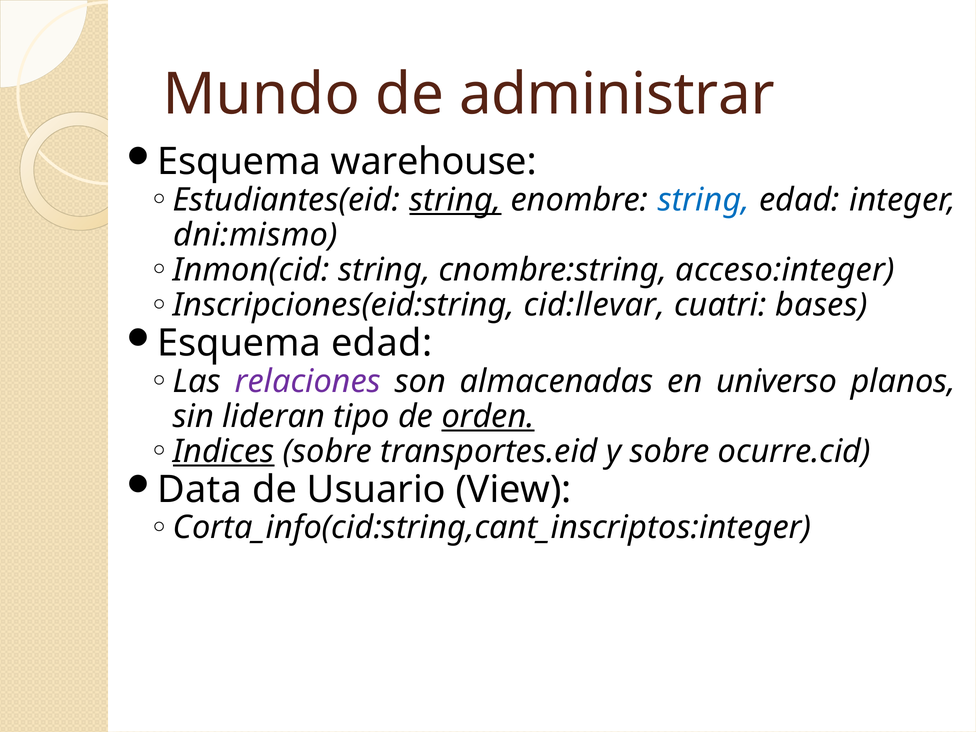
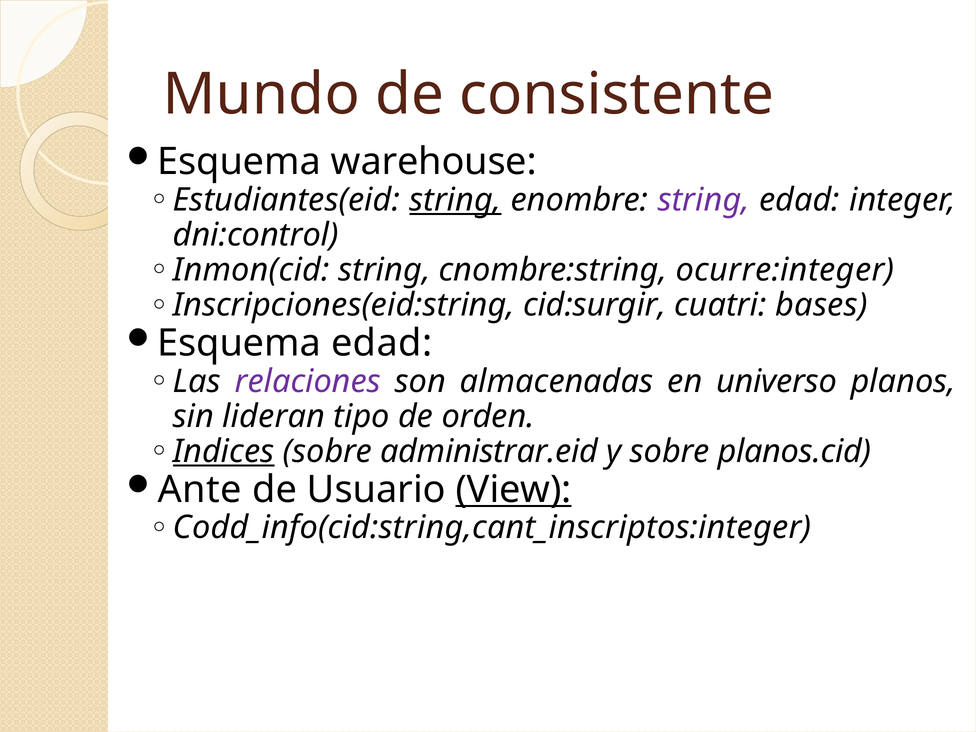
administrar: administrar -> consistente
string at (704, 200) colour: blue -> purple
dni:mismo: dni:mismo -> dni:control
acceso:integer: acceso:integer -> ocurre:integer
cid:llevar: cid:llevar -> cid:surgir
orden underline: present -> none
transportes.eid: transportes.eid -> administrar.eid
ocurre.cid: ocurre.cid -> planos.cid
Data: Data -> Ante
View underline: none -> present
Corta_info(cid:string,cant_inscriptos:integer: Corta_info(cid:string,cant_inscriptos:integer -> Codd_info(cid:string,cant_inscriptos:integer
